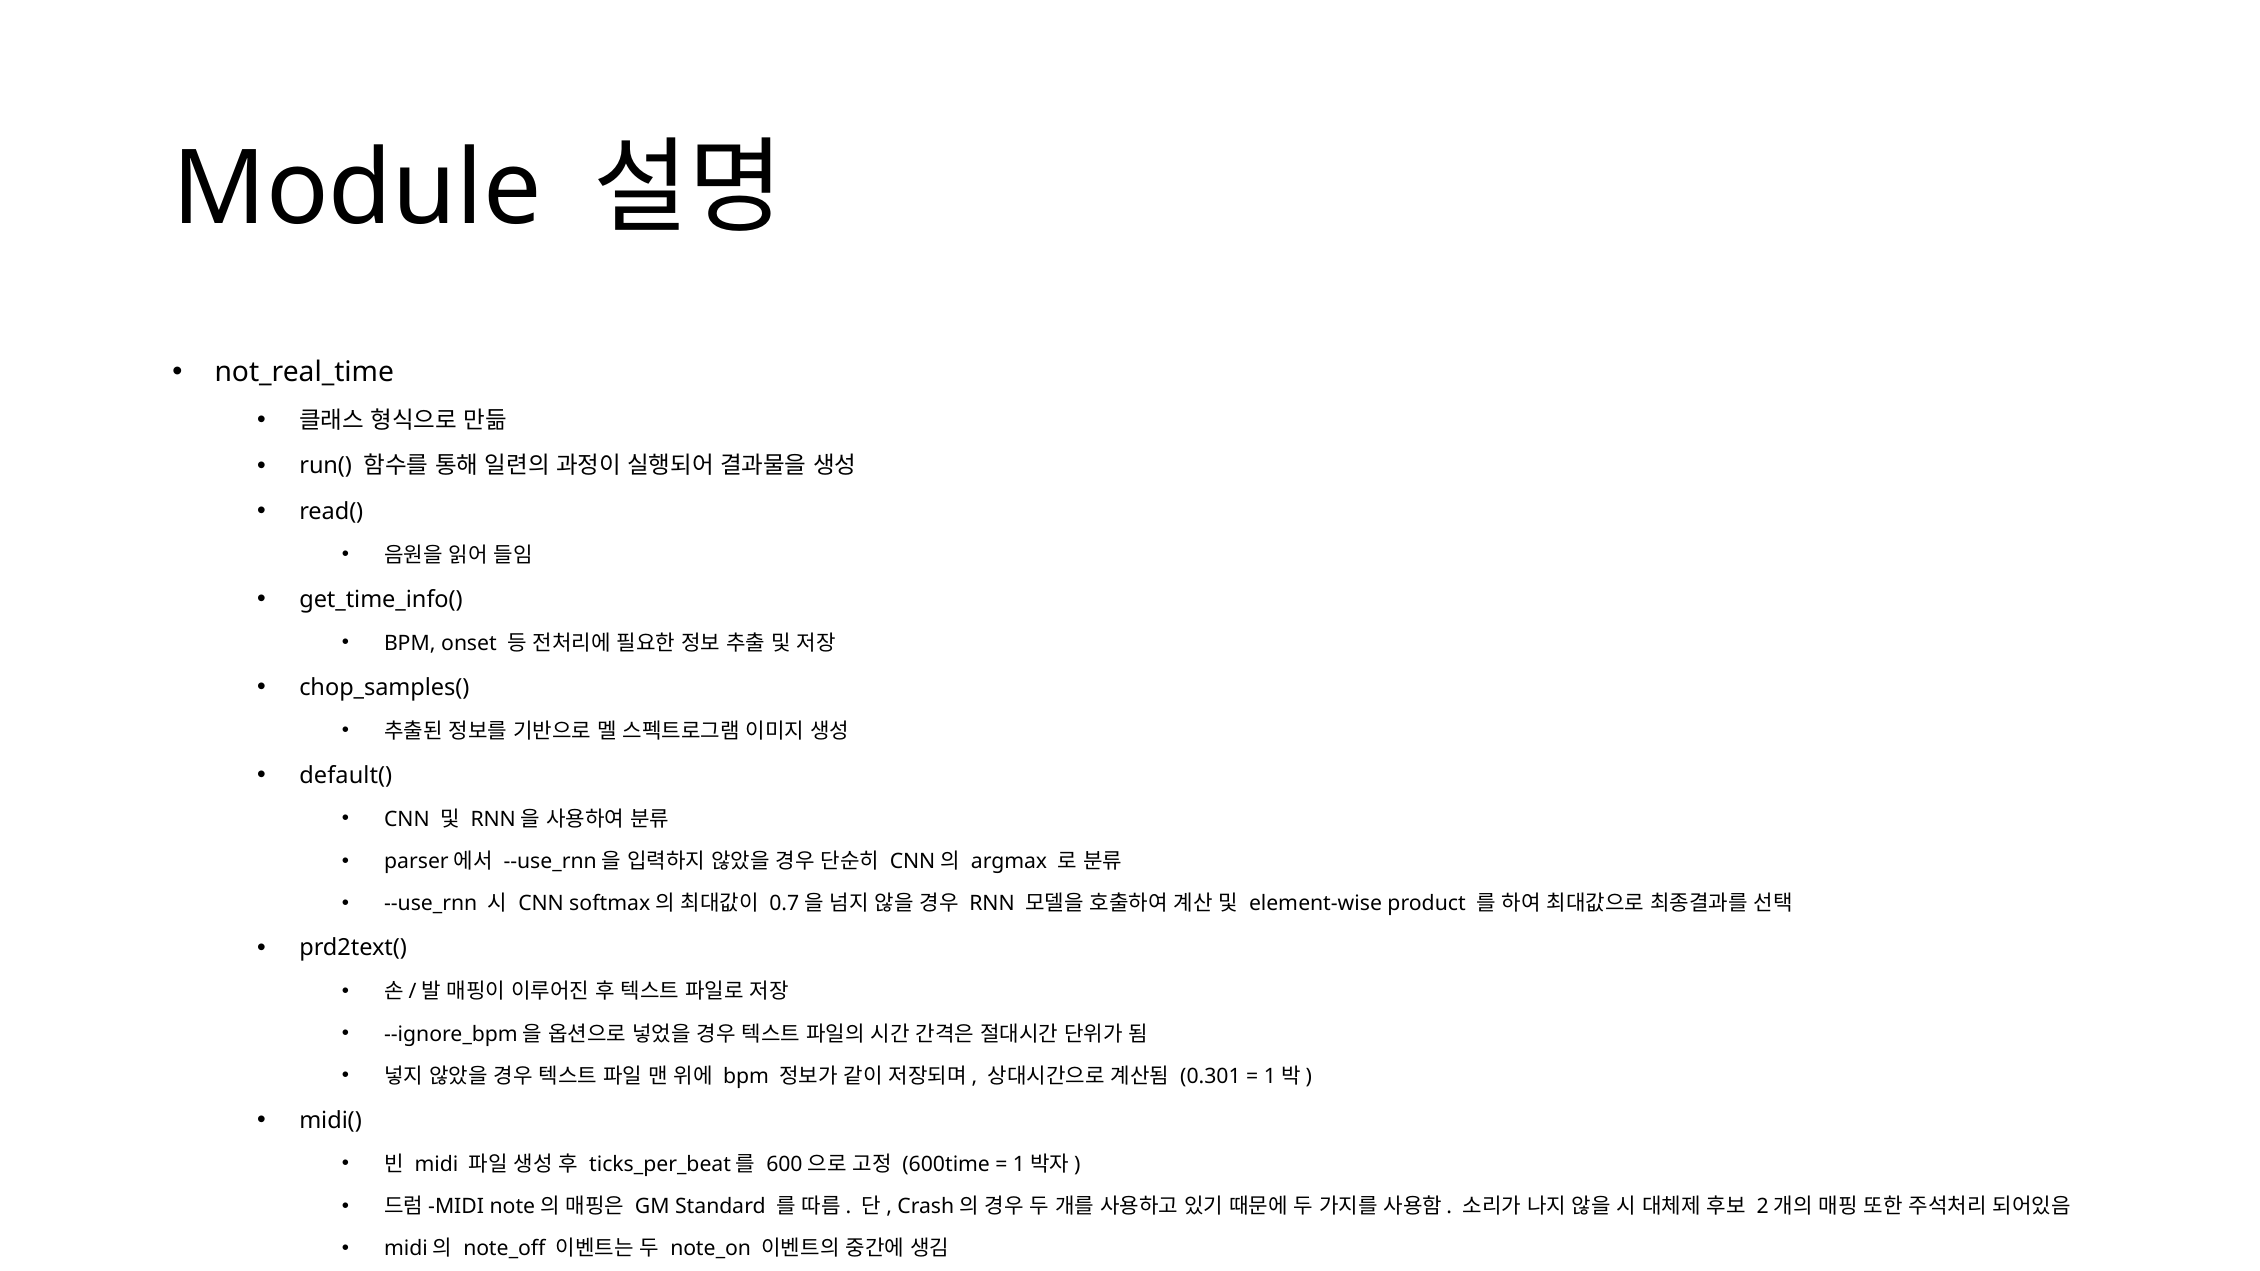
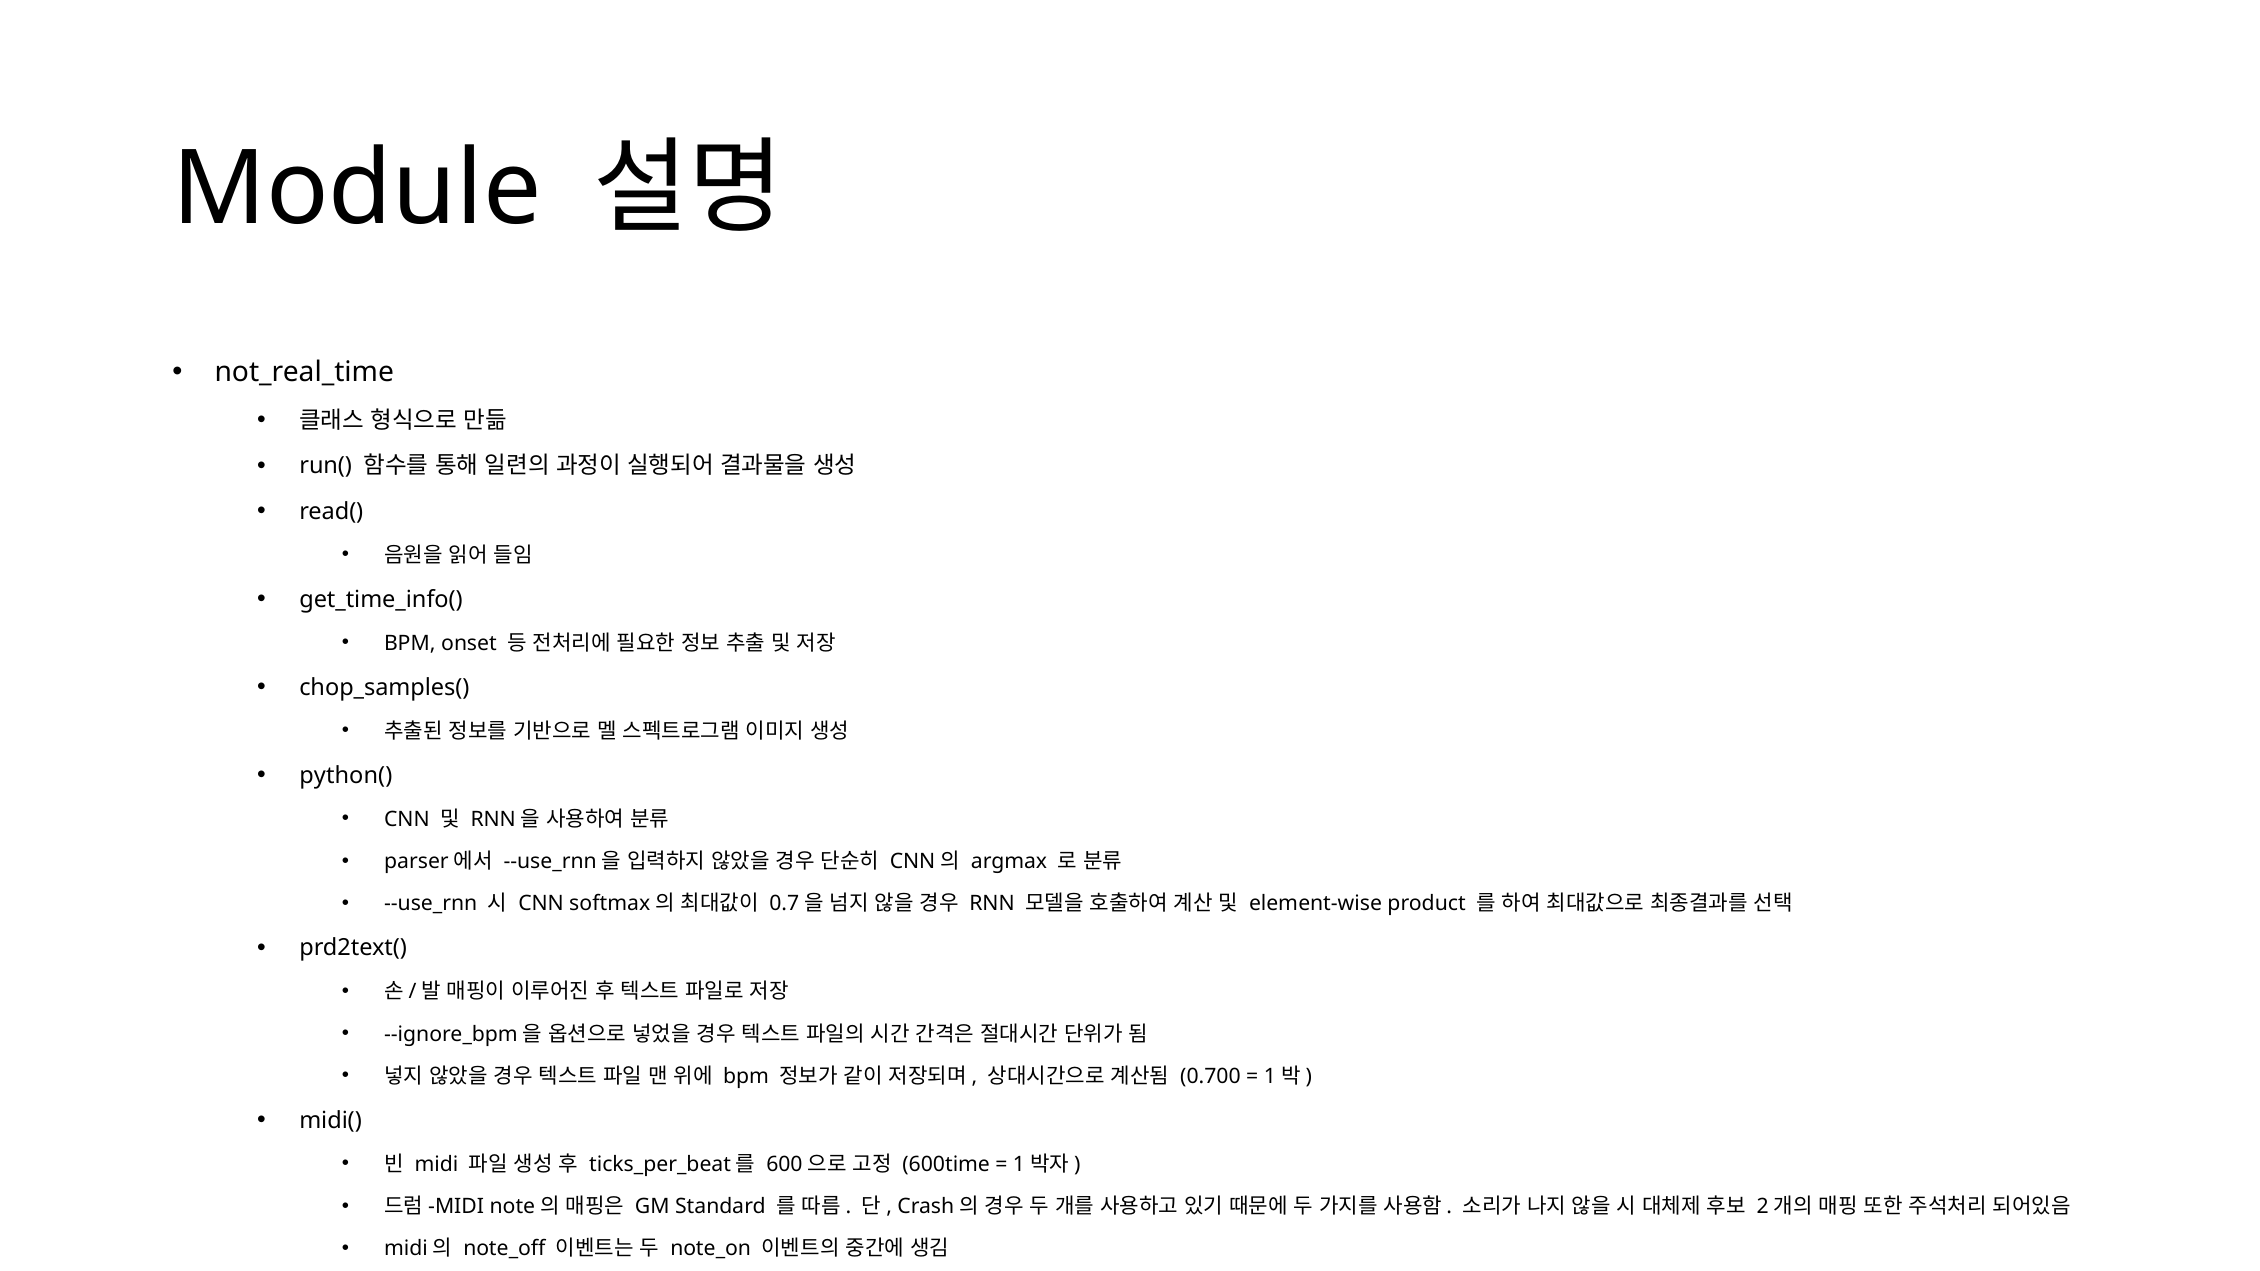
default(: default( -> python(
0.301: 0.301 -> 0.700
